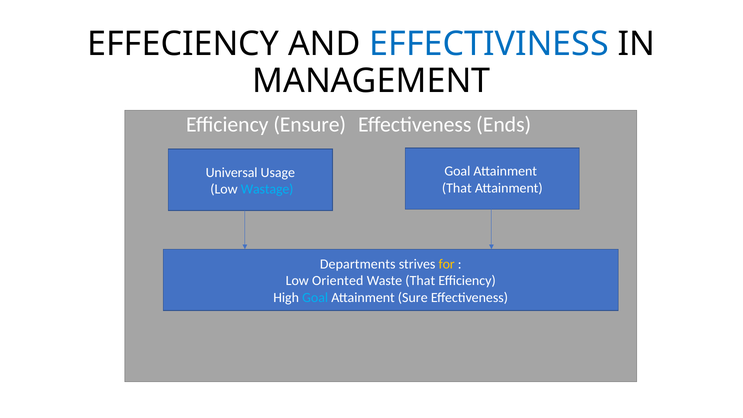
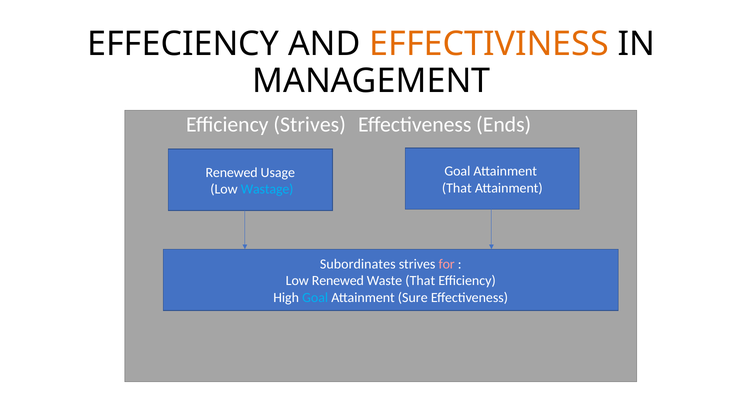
EFFECTIVINESS colour: blue -> orange
Efficiency Ensure: Ensure -> Strives
Universal at (232, 172): Universal -> Renewed
Departments: Departments -> Subordinates
for colour: yellow -> pink
Low Oriented: Oriented -> Renewed
